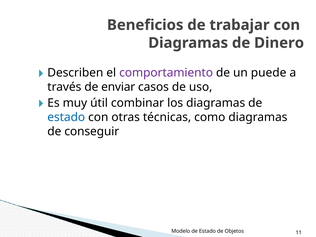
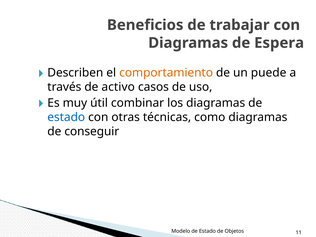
Dinero: Dinero -> Espera
comportamiento colour: purple -> orange
enviar: enviar -> activo
